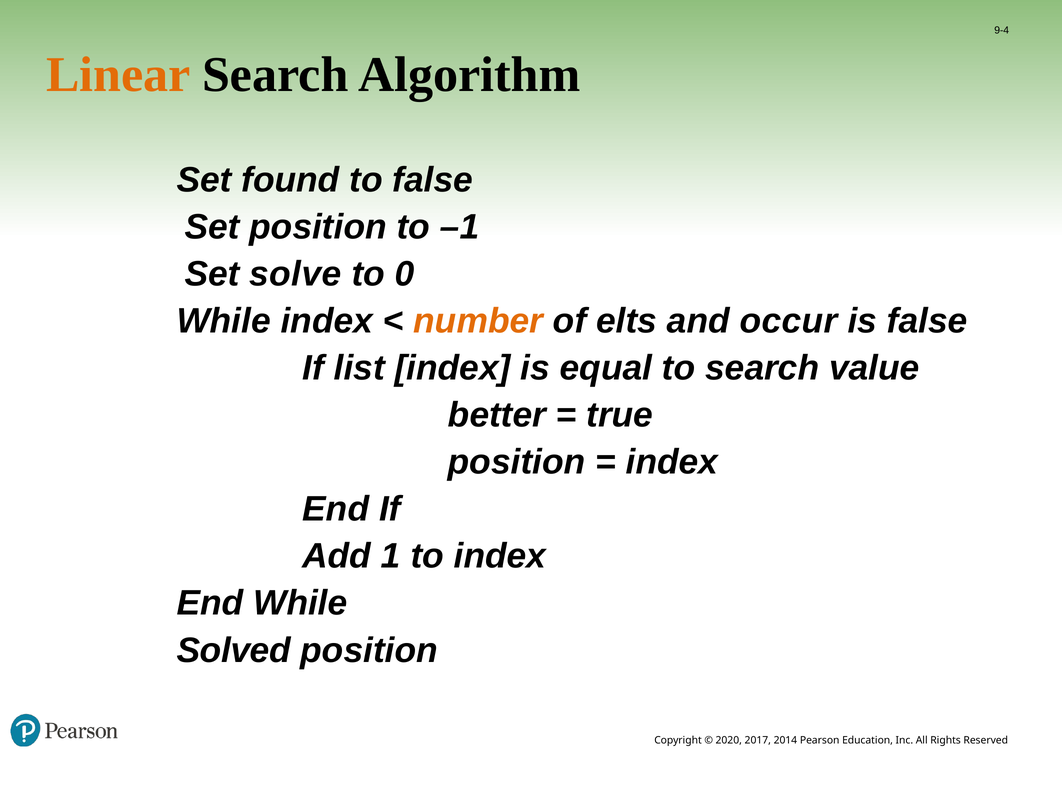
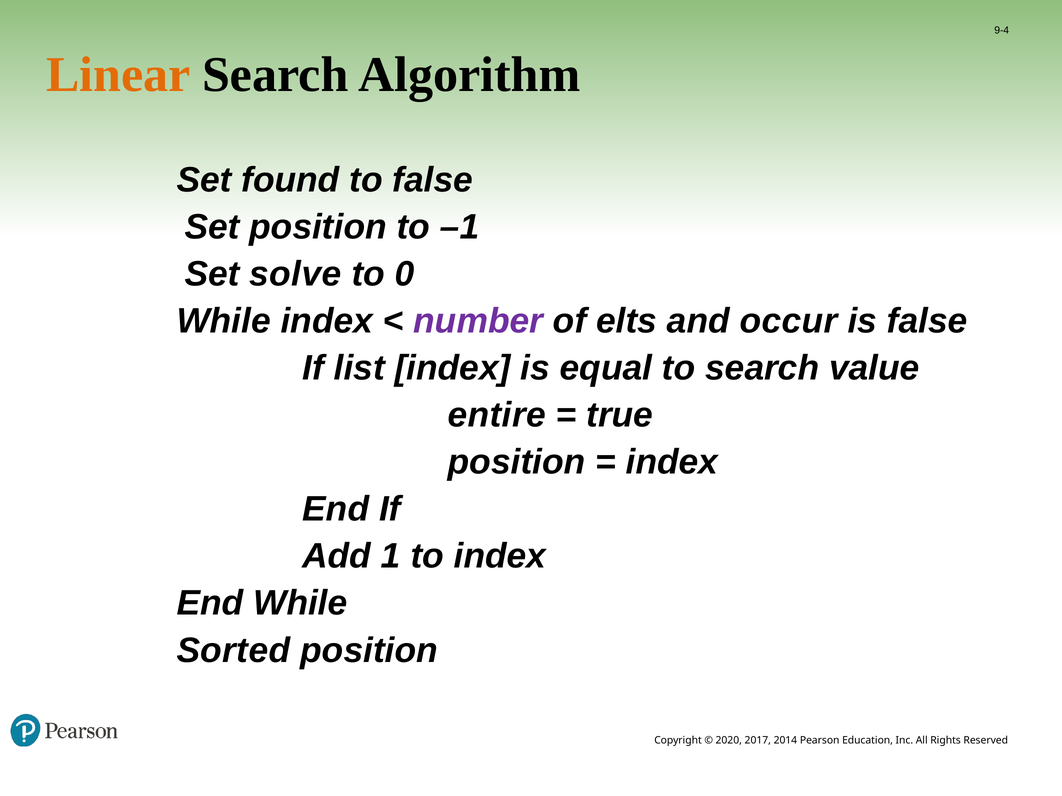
number colour: orange -> purple
better: better -> entire
Solved: Solved -> Sorted
